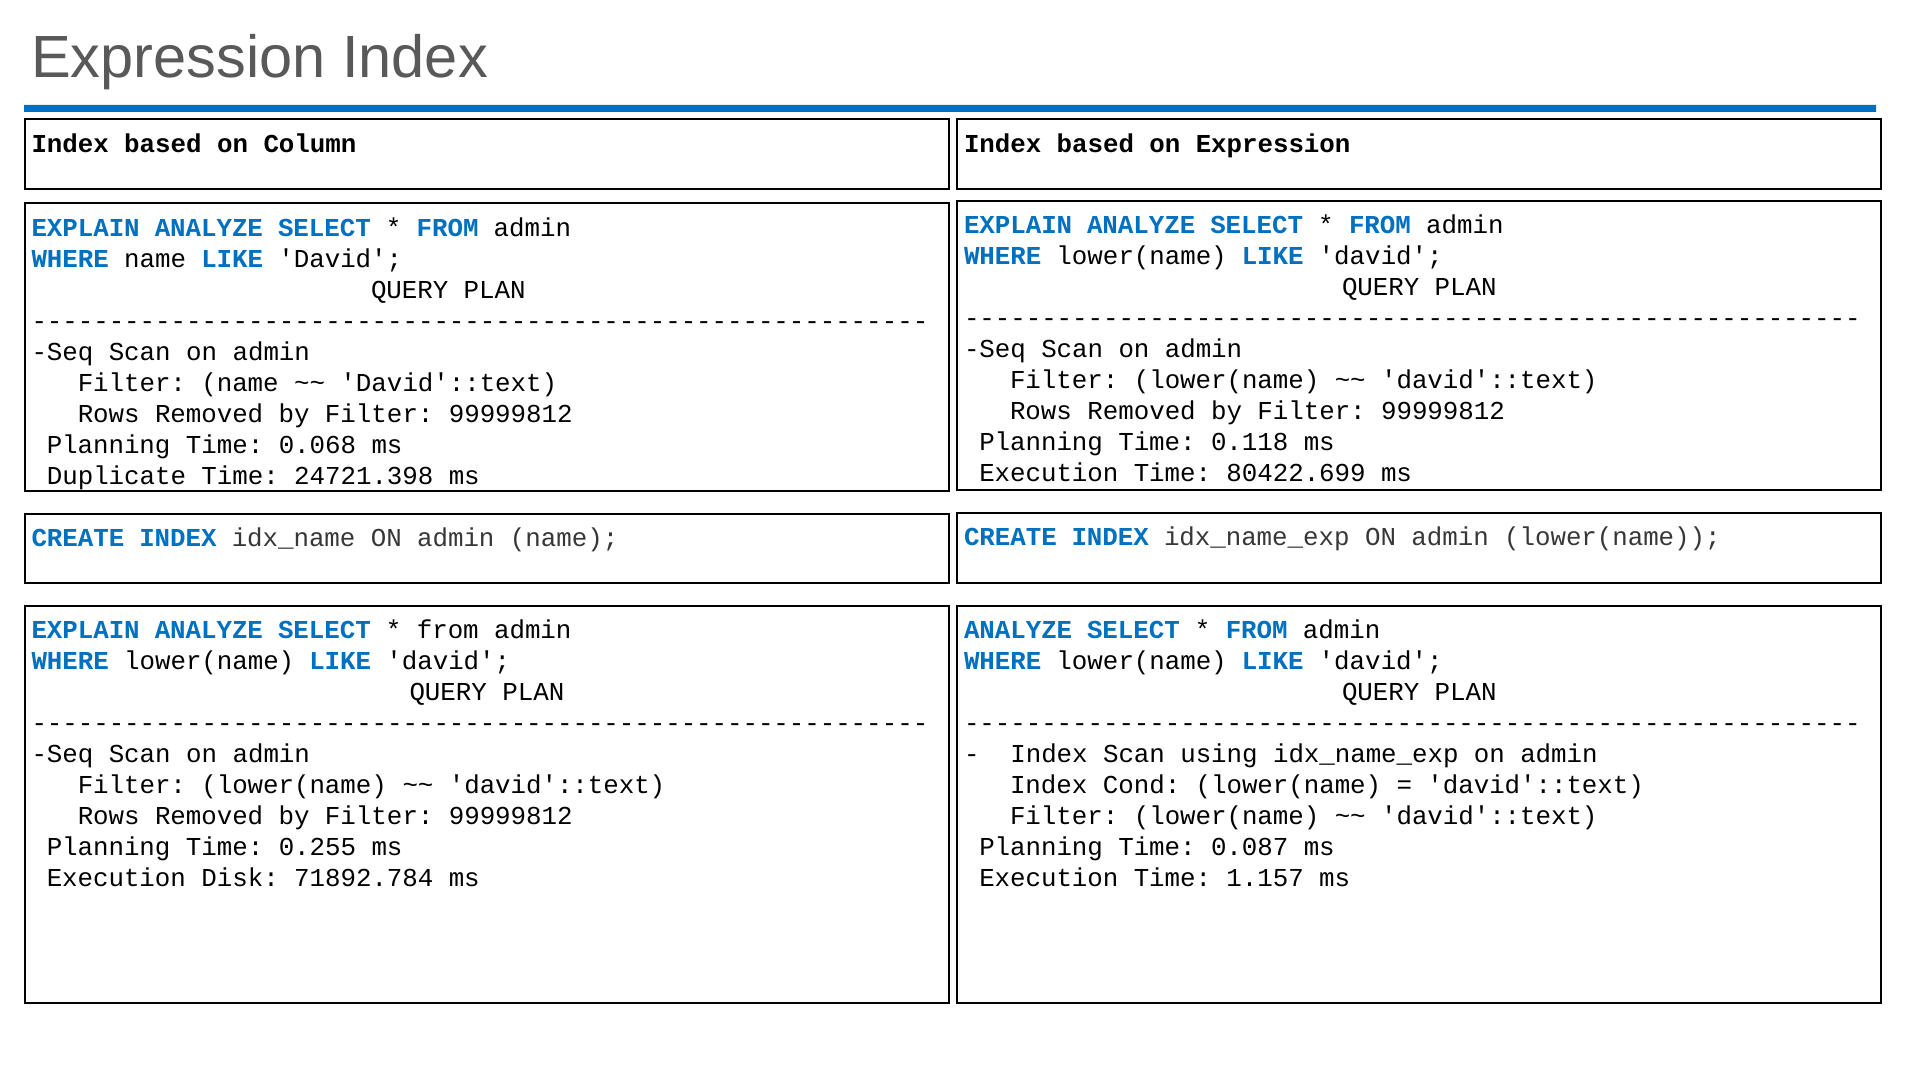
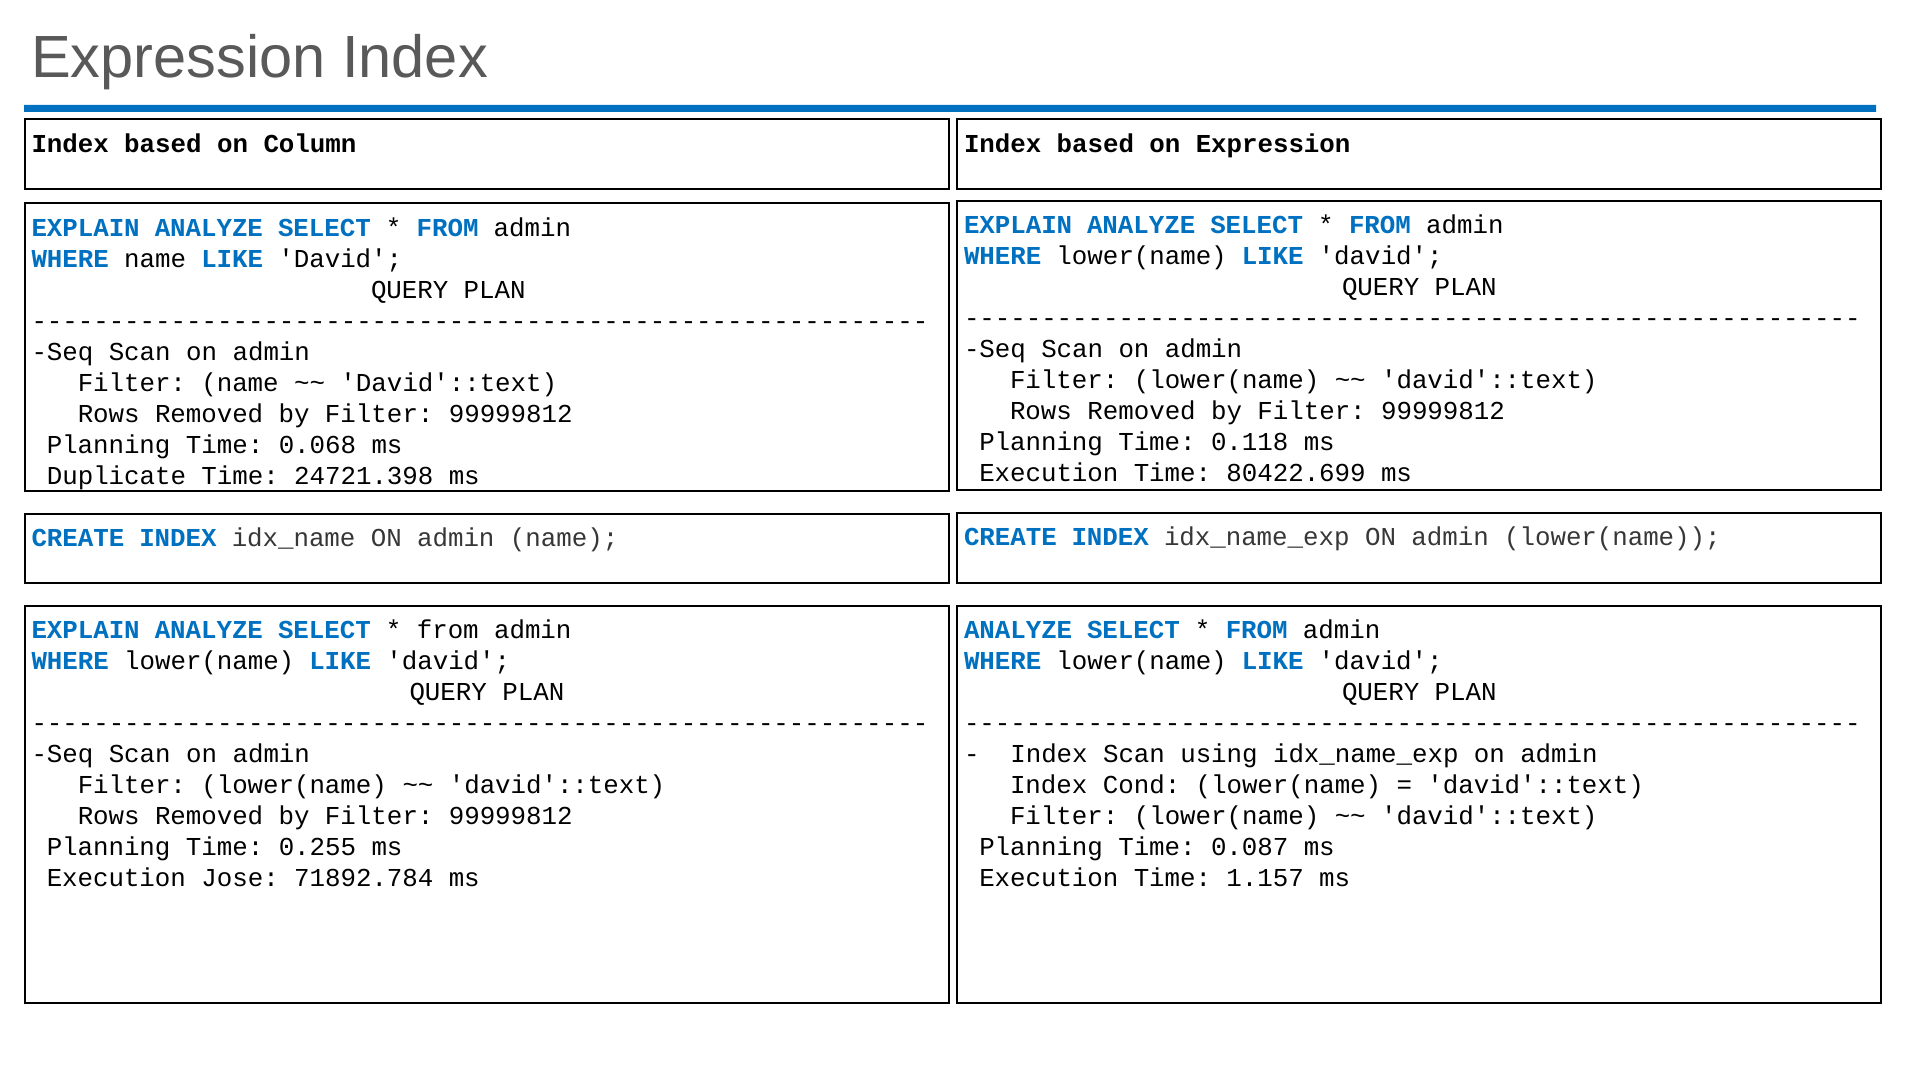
Disk: Disk -> Jose
